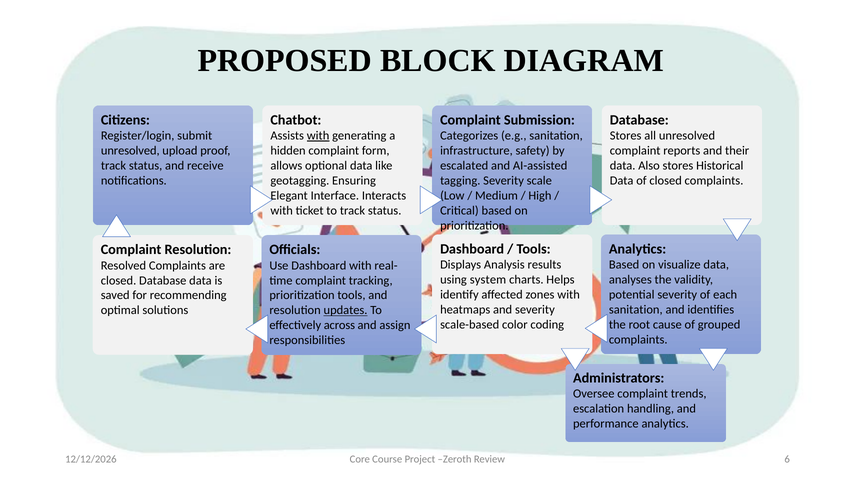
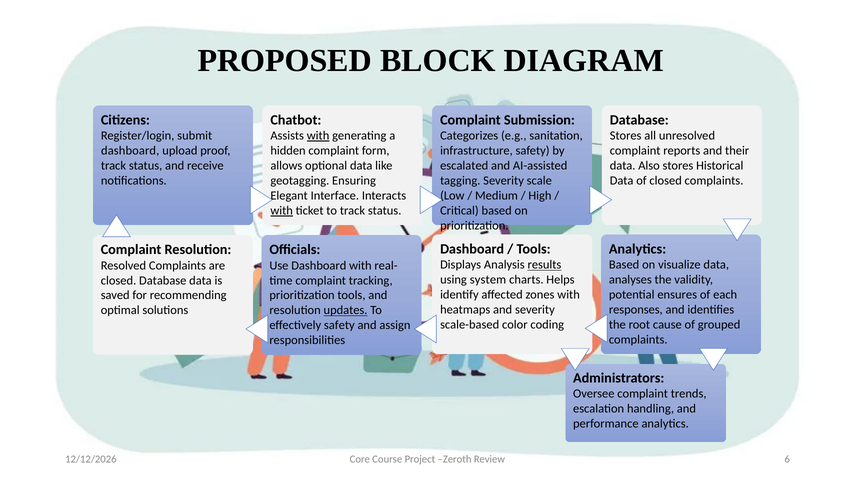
unresolved at (130, 151): unresolved -> dashboard
with at (282, 211) underline: none -> present
results underline: none -> present
potential severity: severity -> ensures
sanitation at (636, 310): sanitation -> responses
effectively across: across -> safety
